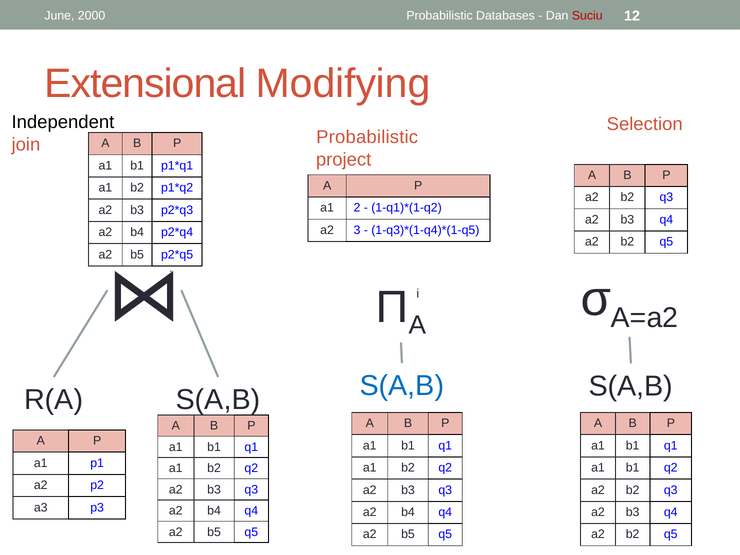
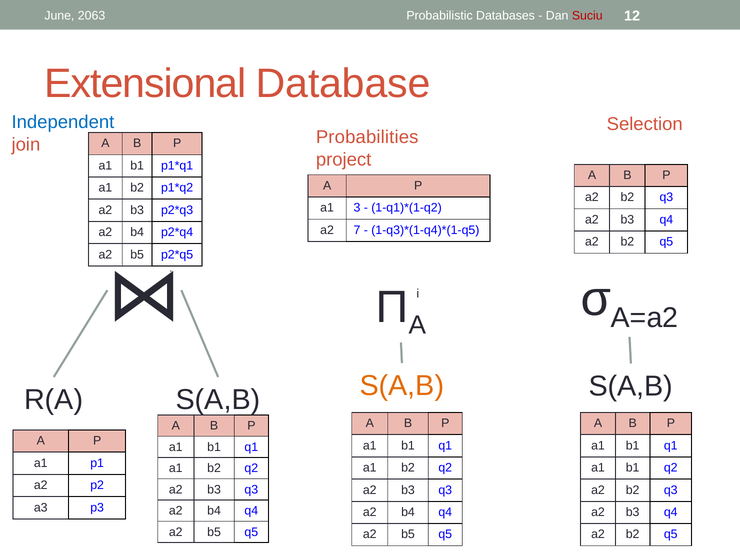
2000: 2000 -> 2063
Modifying: Modifying -> Database
Independent colour: black -> blue
join Probabilistic: Probabilistic -> Probabilities
2: 2 -> 3
3: 3 -> 7
S(A,B at (402, 386) colour: blue -> orange
